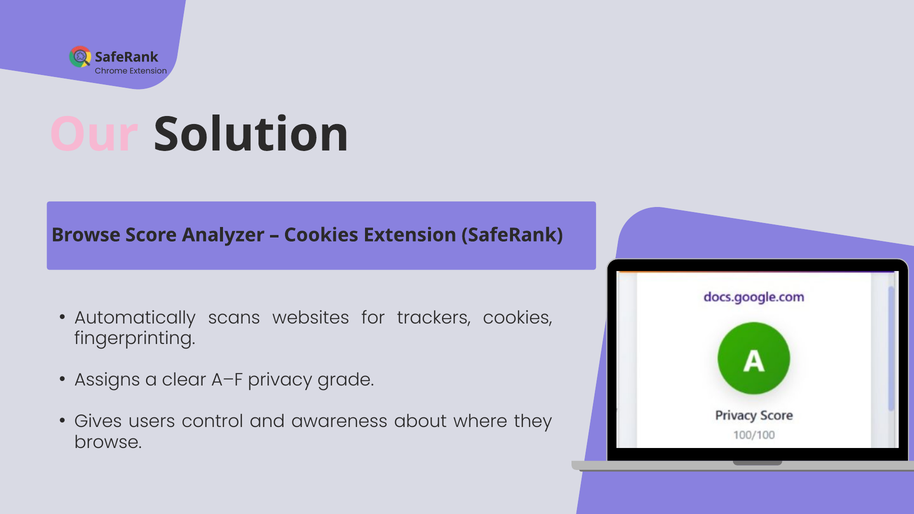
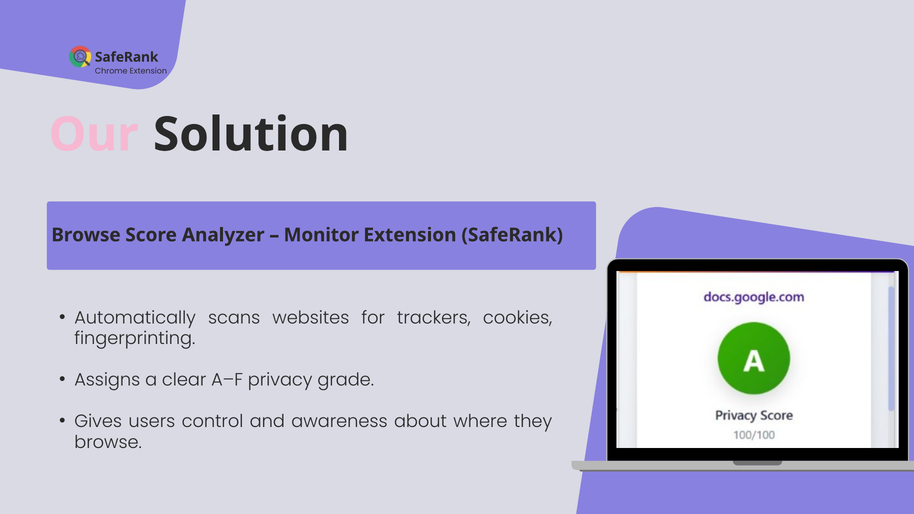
Cookies at (321, 235): Cookies -> Monitor
